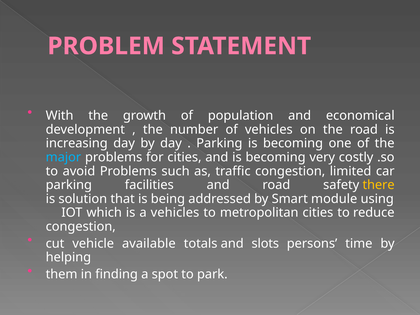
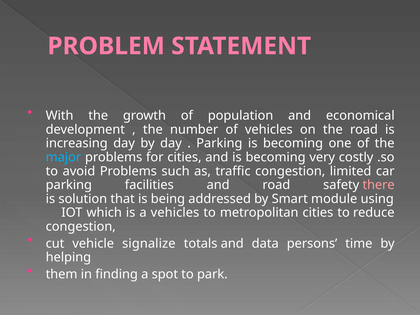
there colour: yellow -> pink
available: available -> signalize
slots: slots -> data
